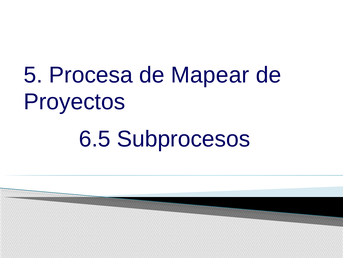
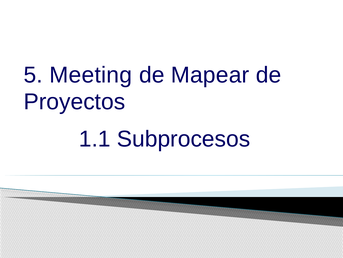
Procesa: Procesa -> Meeting
6.5: 6.5 -> 1.1
